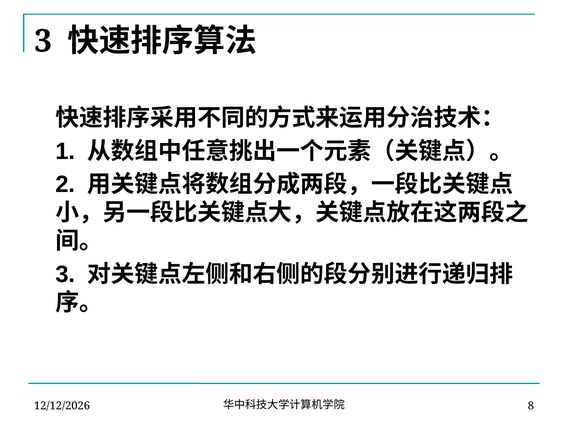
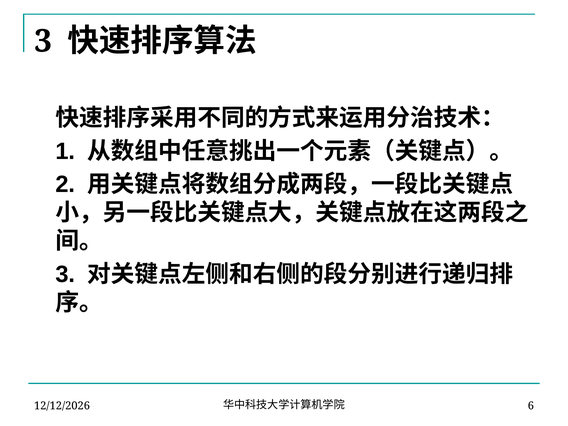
8: 8 -> 6
